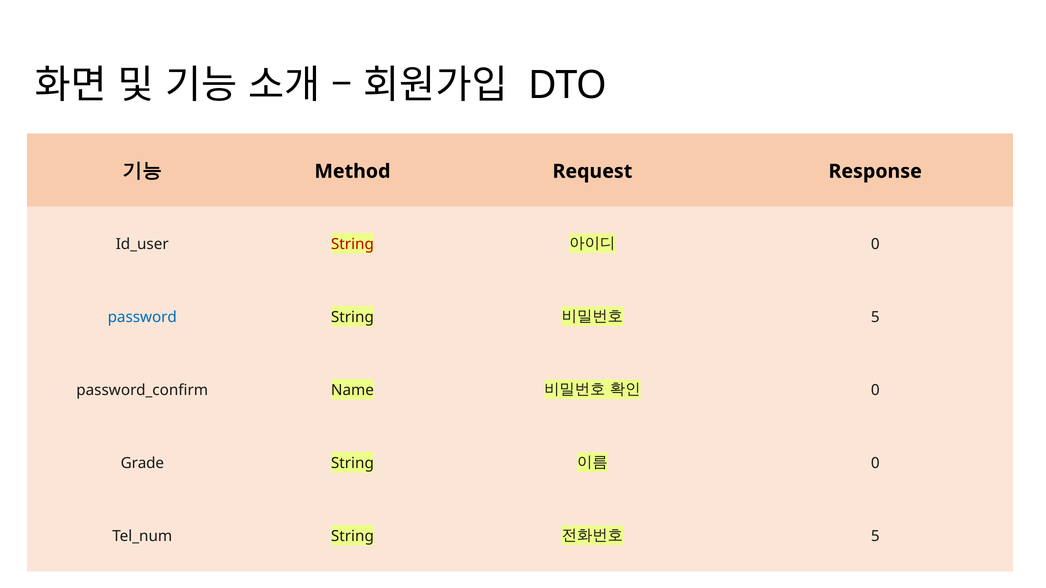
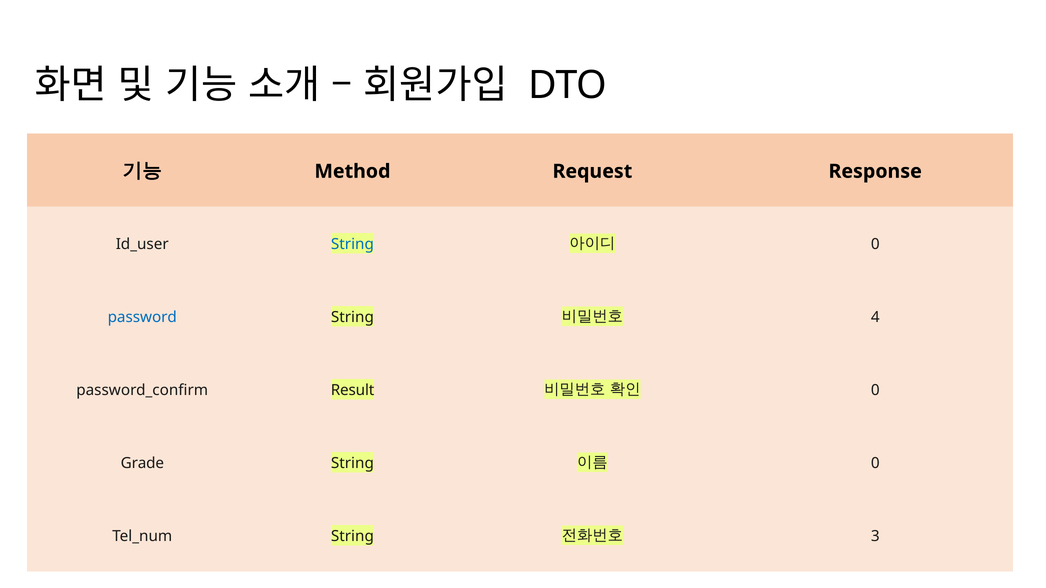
String at (352, 244) colour: red -> blue
5 at (875, 317): 5 -> 4
Name: Name -> Result
5 at (875, 536): 5 -> 3
